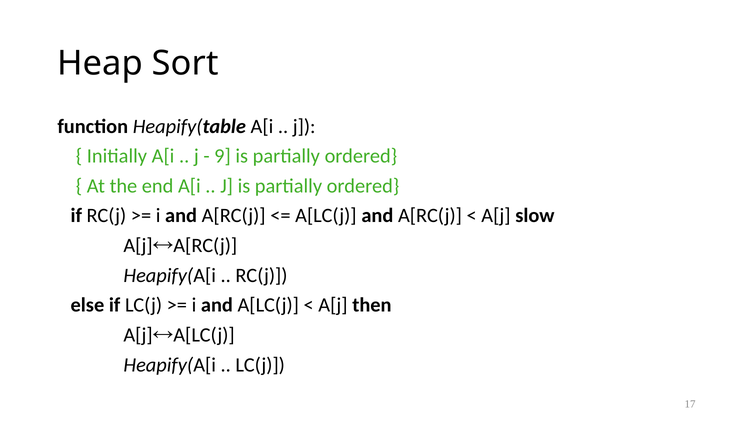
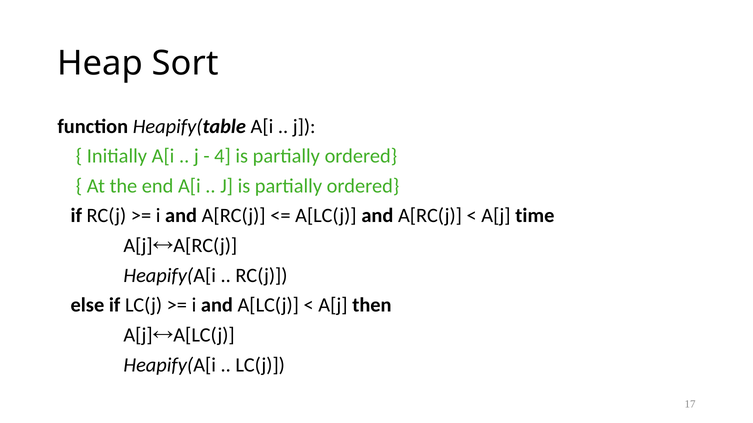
9: 9 -> 4
slow: slow -> time
